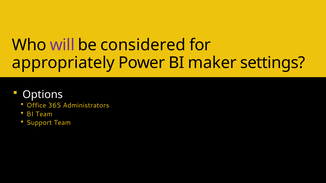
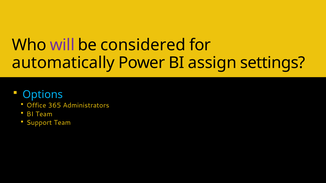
appropriately: appropriately -> automatically
maker: maker -> assign
Options colour: white -> light blue
